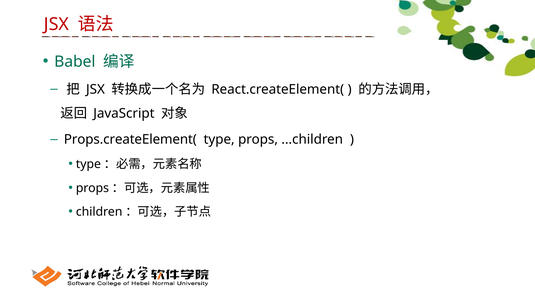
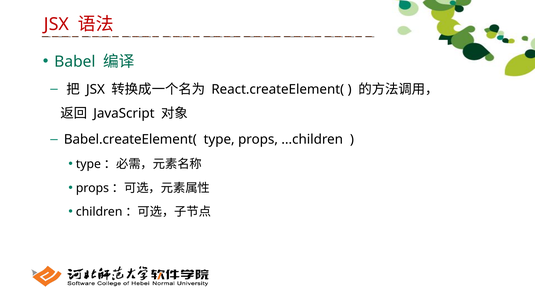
Props.createElement(: Props.createElement( -> Babel.createElement(
